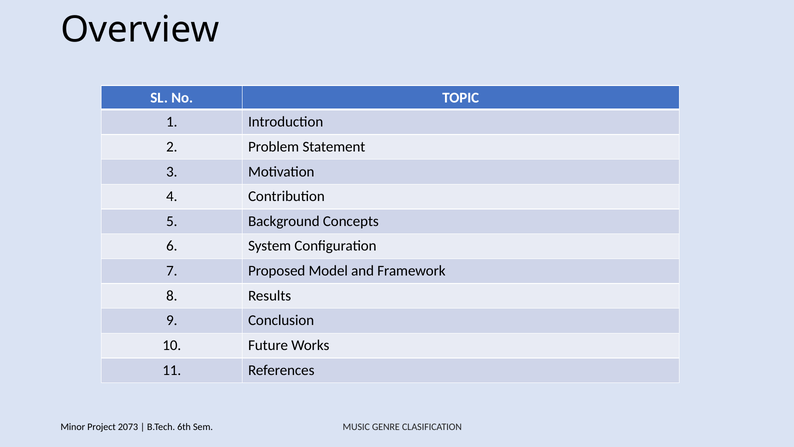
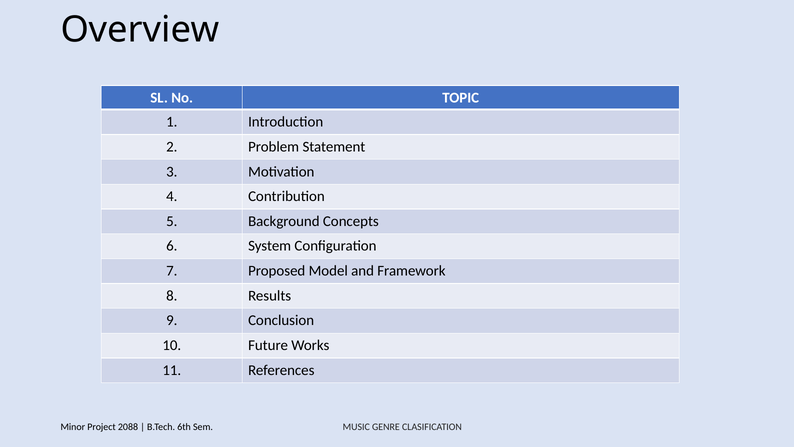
2073: 2073 -> 2088
